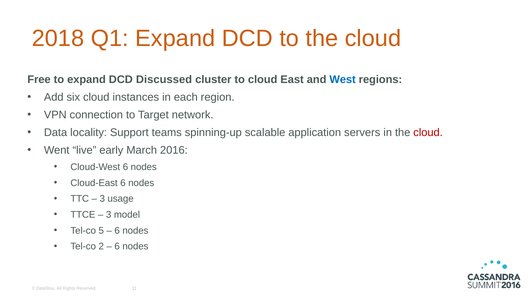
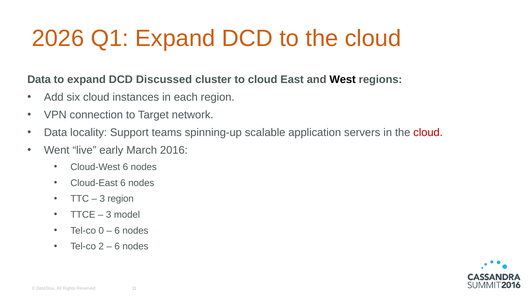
2018: 2018 -> 2026
Free at (39, 80): Free -> Data
West colour: blue -> black
3 usage: usage -> region
5: 5 -> 0
